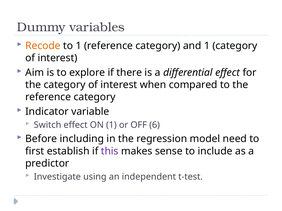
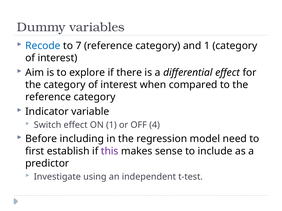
Recode colour: orange -> blue
to 1: 1 -> 7
6: 6 -> 4
